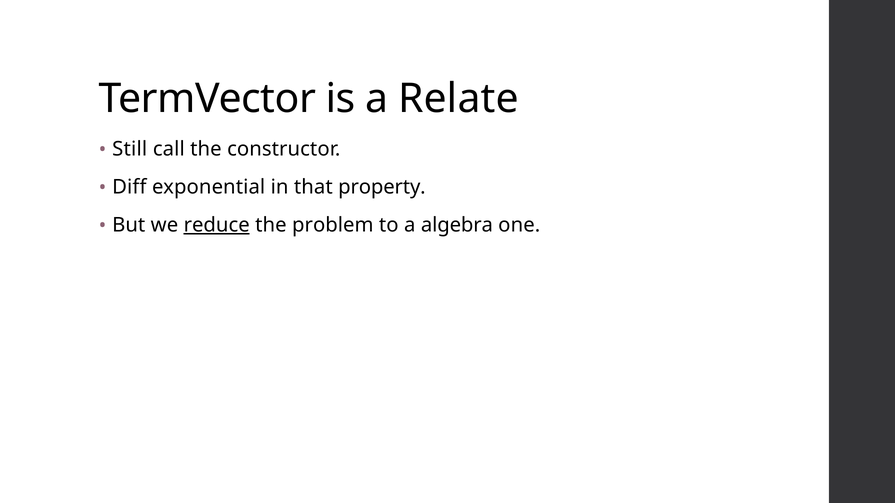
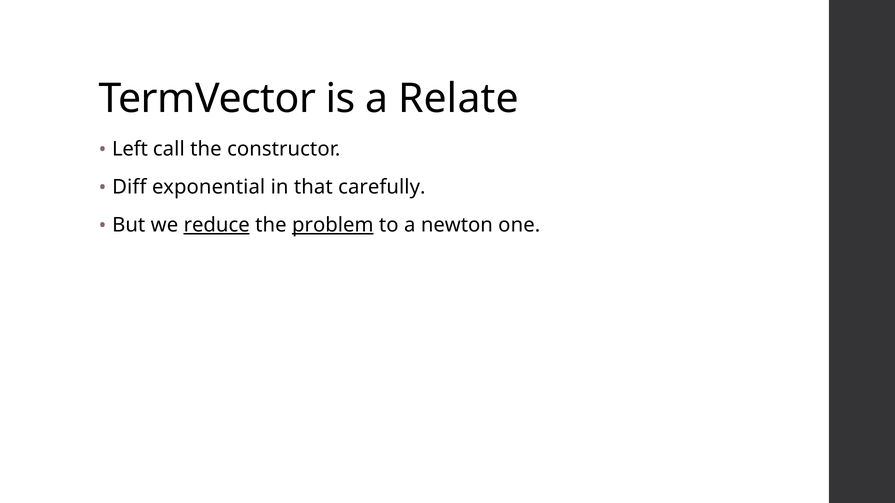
Still: Still -> Left
property: property -> carefully
problem underline: none -> present
algebra: algebra -> newton
